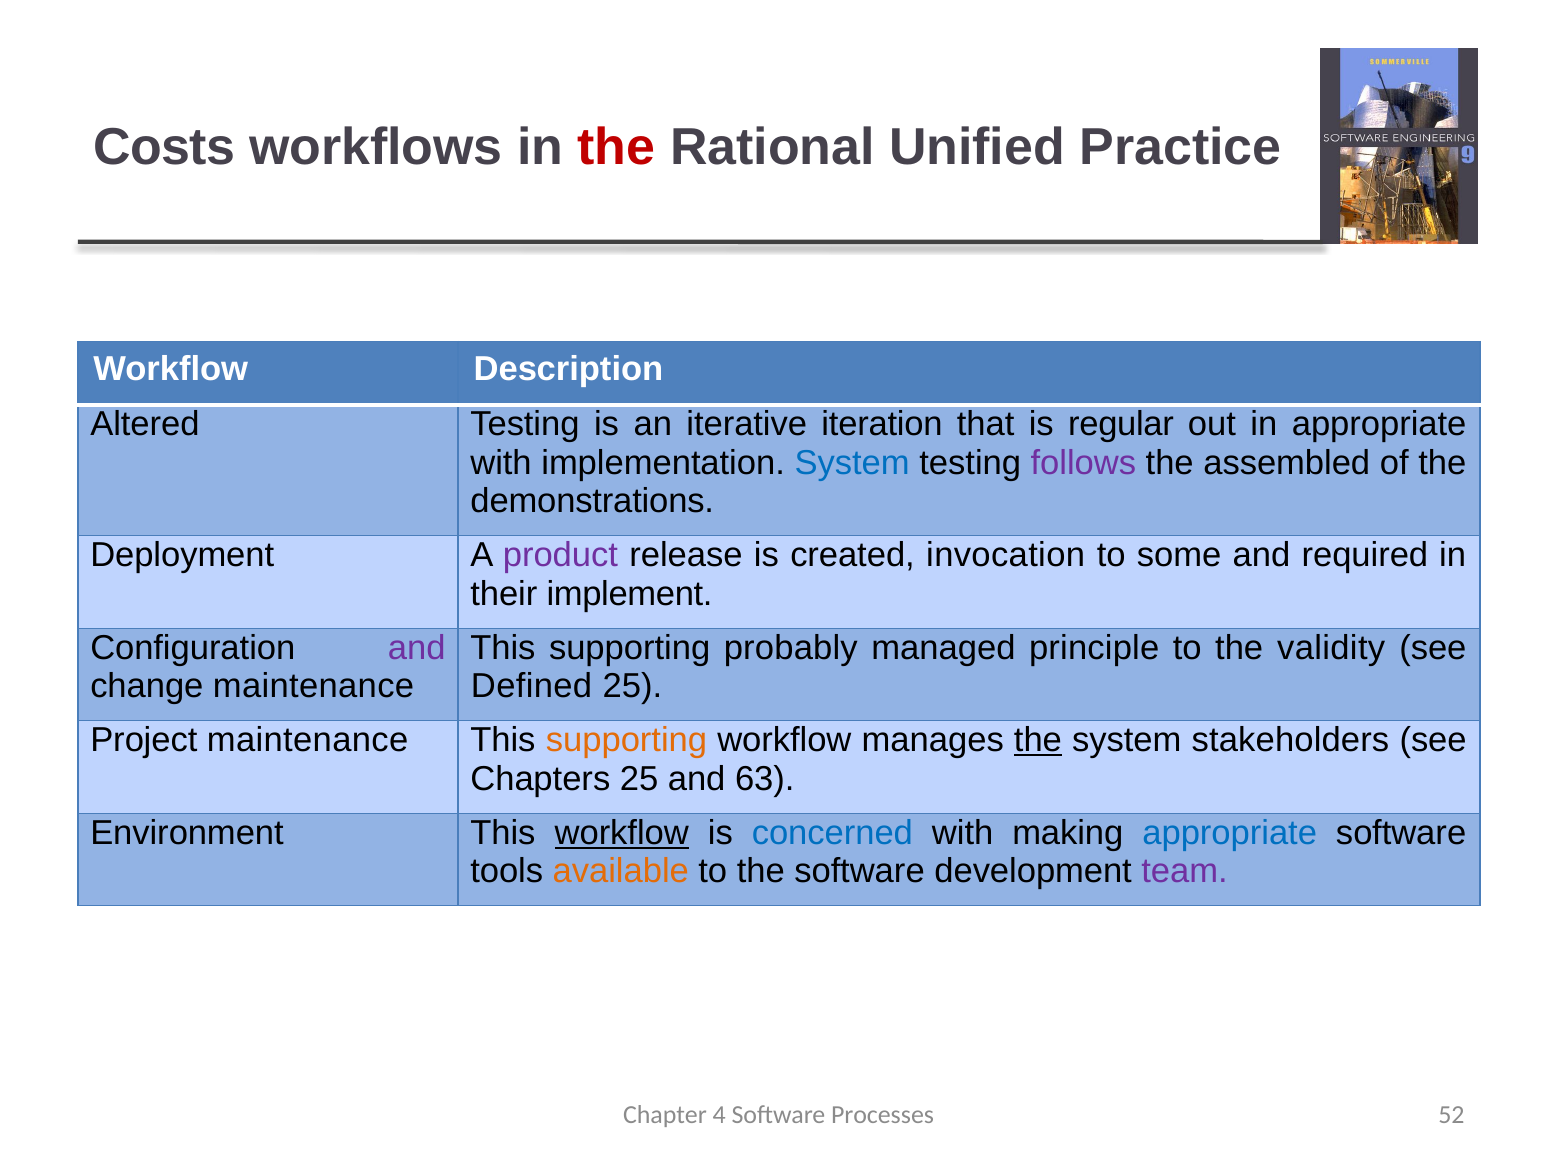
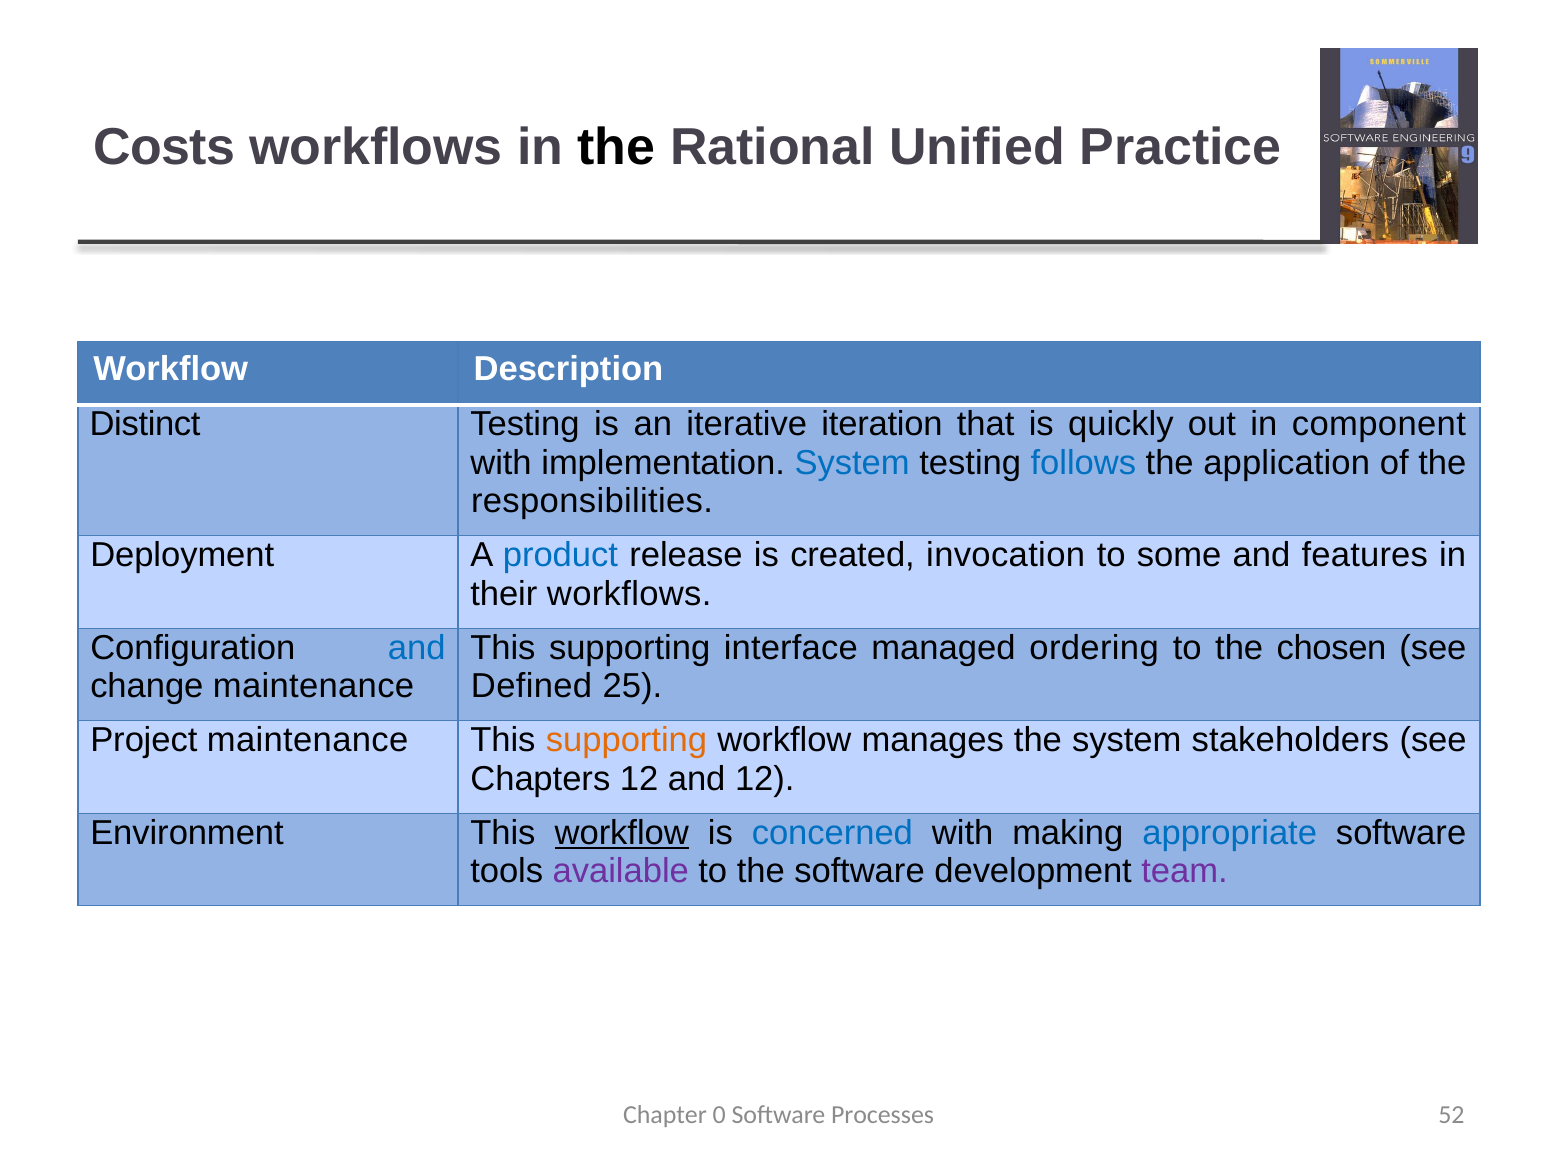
the at (617, 148) colour: red -> black
Altered: Altered -> Distinct
regular: regular -> quickly
in appropriate: appropriate -> component
follows colour: purple -> blue
assembled: assembled -> application
demonstrations: demonstrations -> responsibilities
product colour: purple -> blue
required: required -> features
their implement: implement -> workflows
and at (417, 648) colour: purple -> blue
probably: probably -> interface
principle: principle -> ordering
validity: validity -> chosen
the at (1038, 741) underline: present -> none
Chapters 25: 25 -> 12
and 63: 63 -> 12
available colour: orange -> purple
4: 4 -> 0
